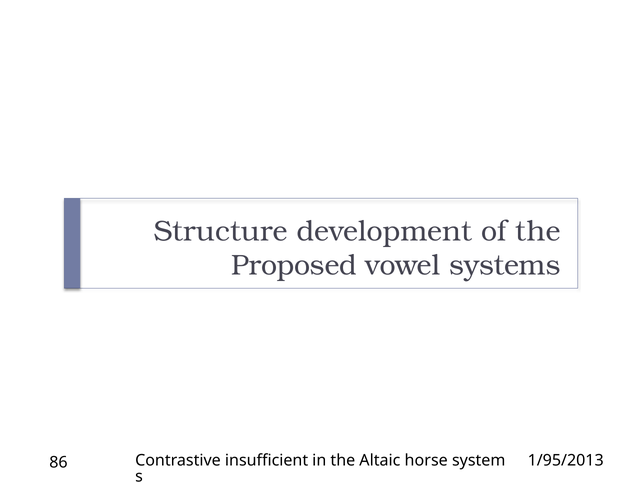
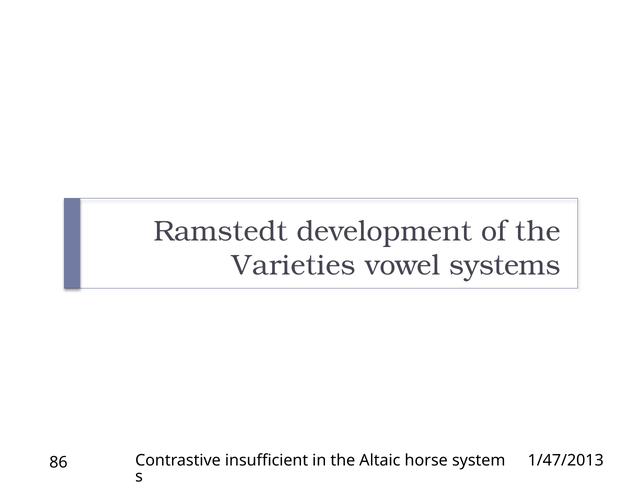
Structure: Structure -> Ramstedt
Proposed: Proposed -> Varieties
1/95/2013: 1/95/2013 -> 1/47/2013
